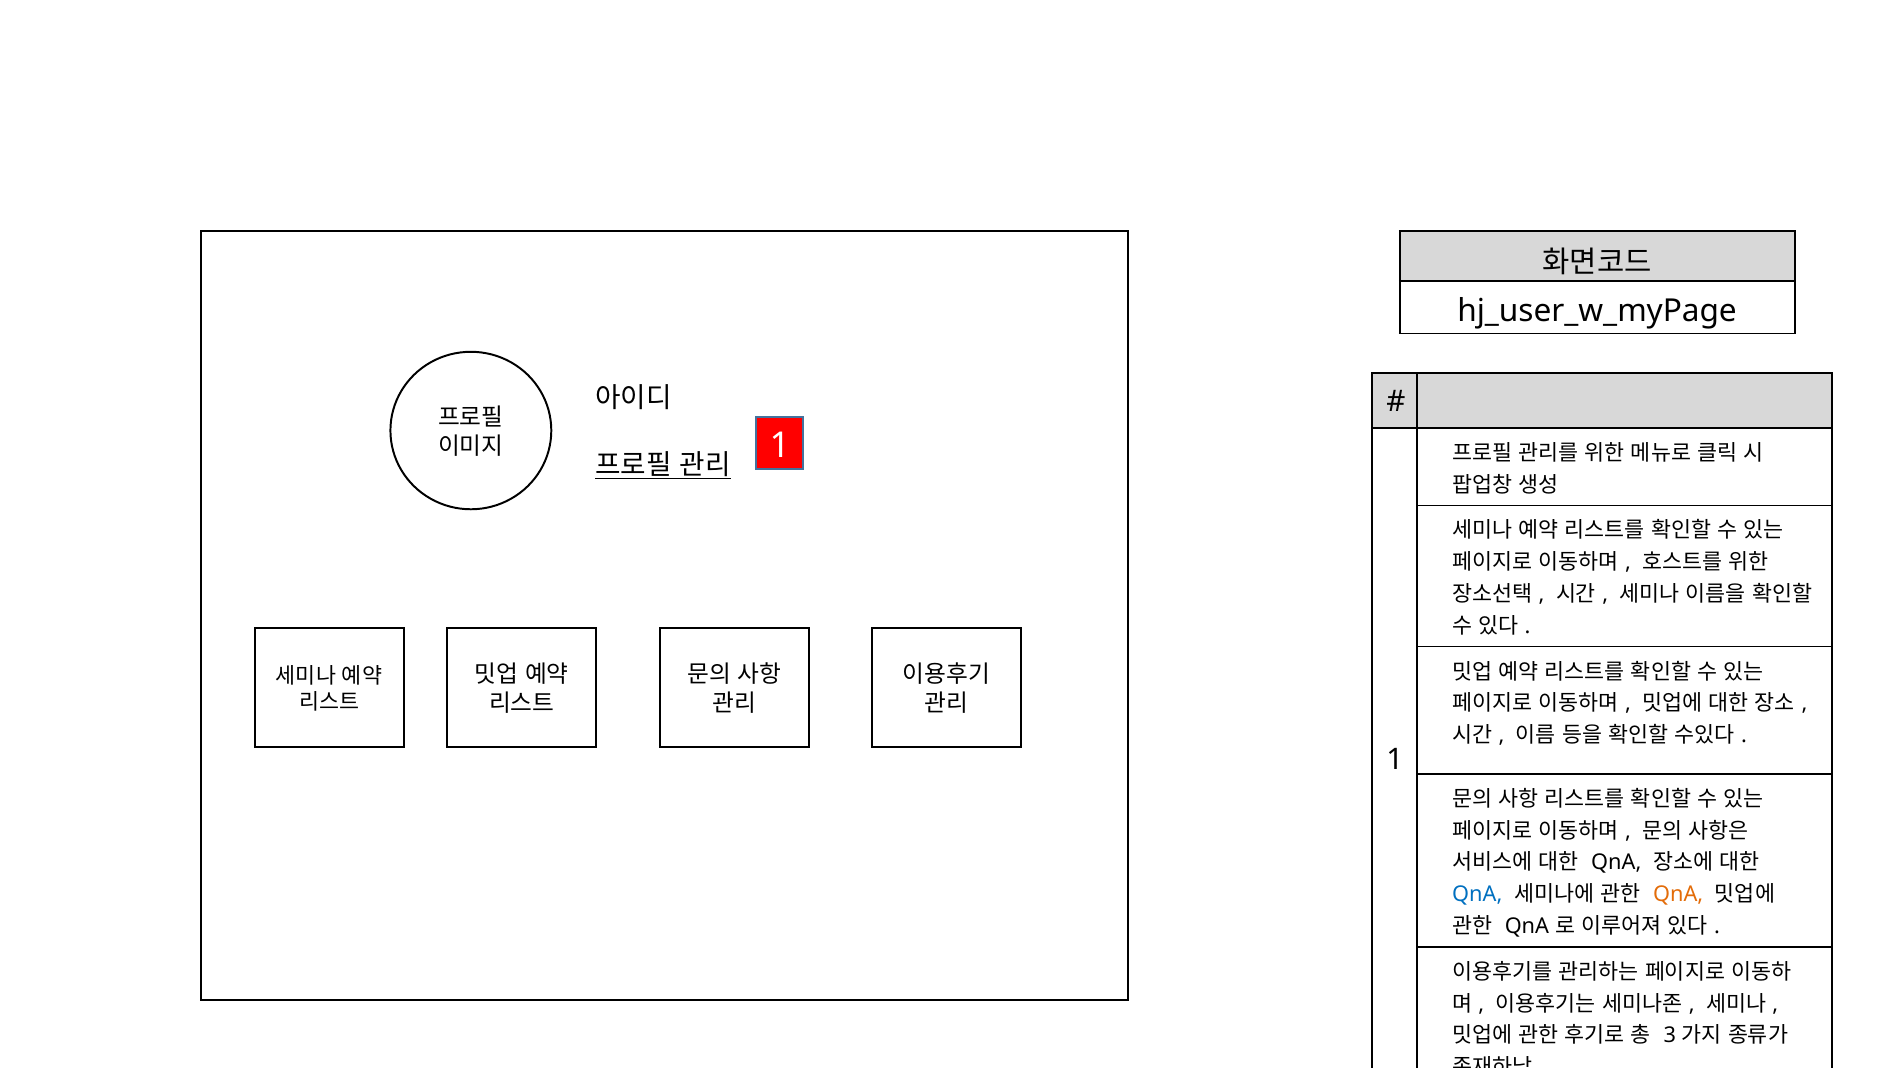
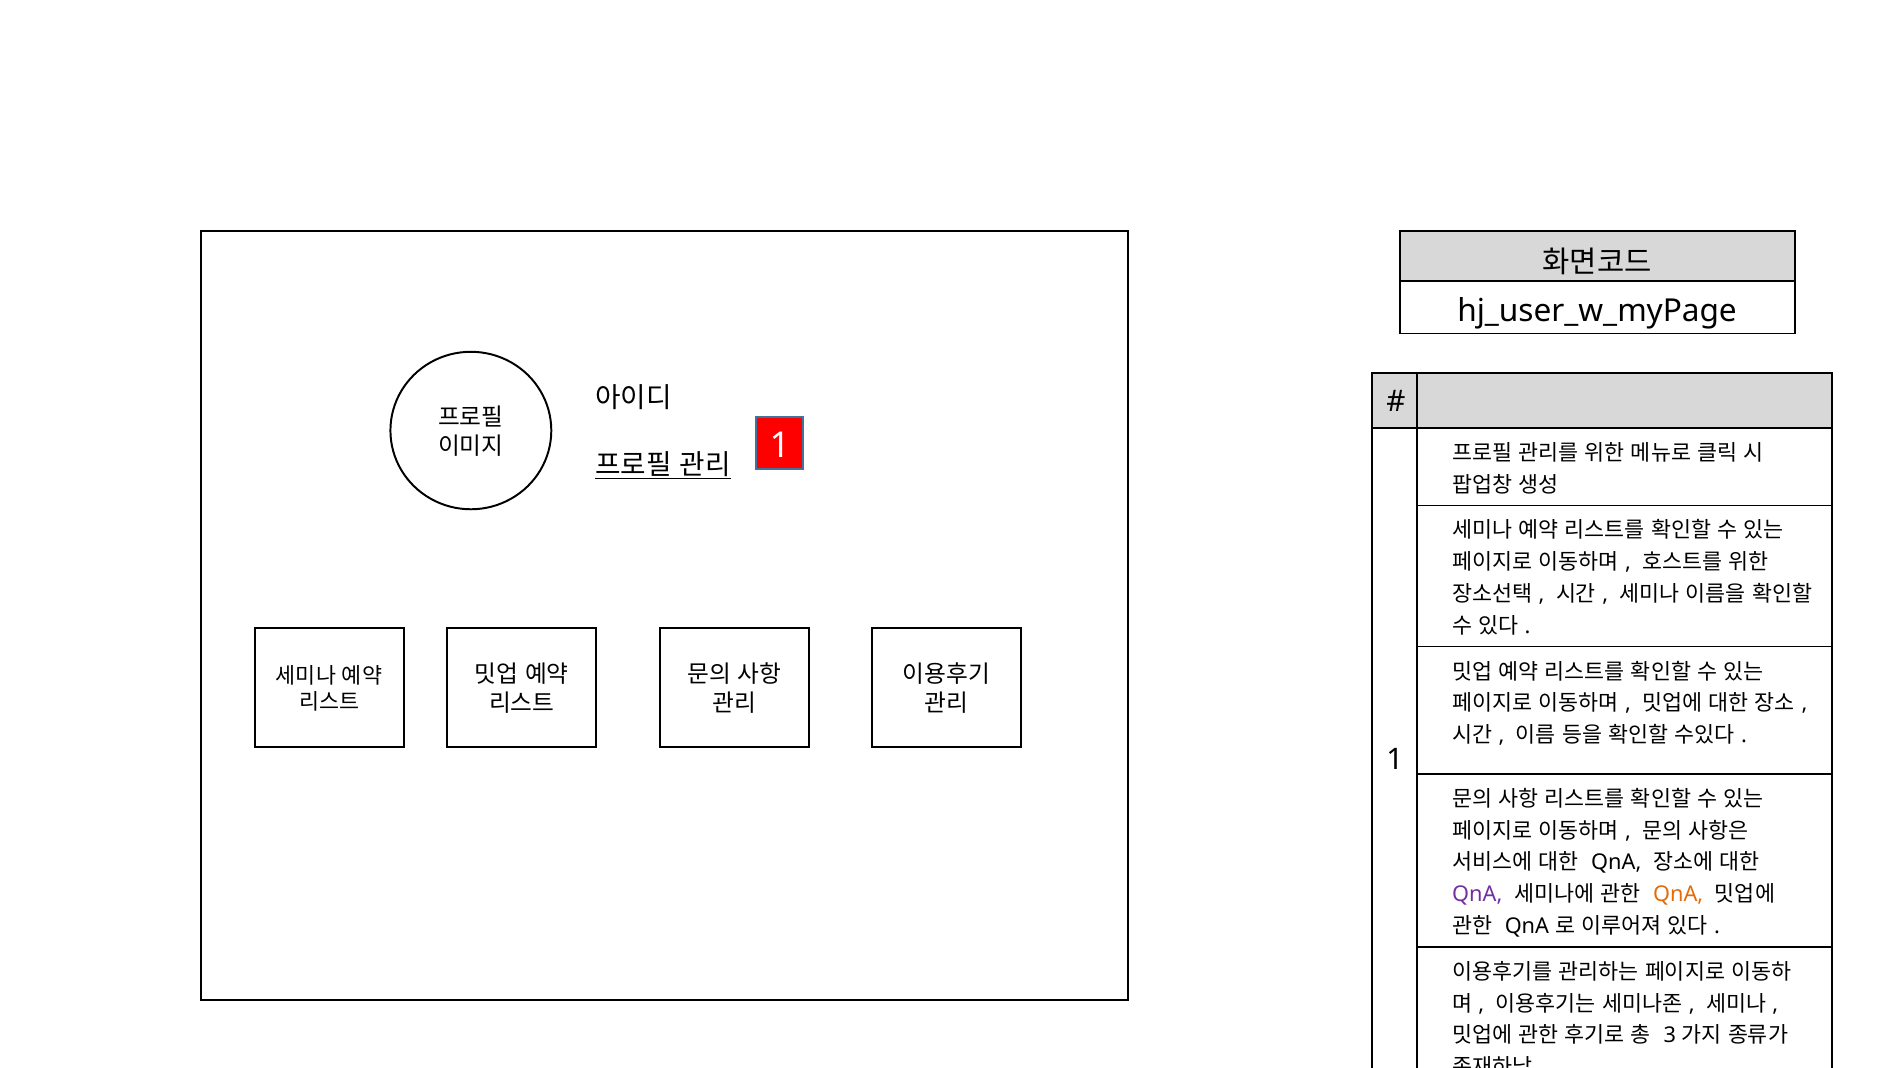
QnA at (1477, 895) colour: blue -> purple
